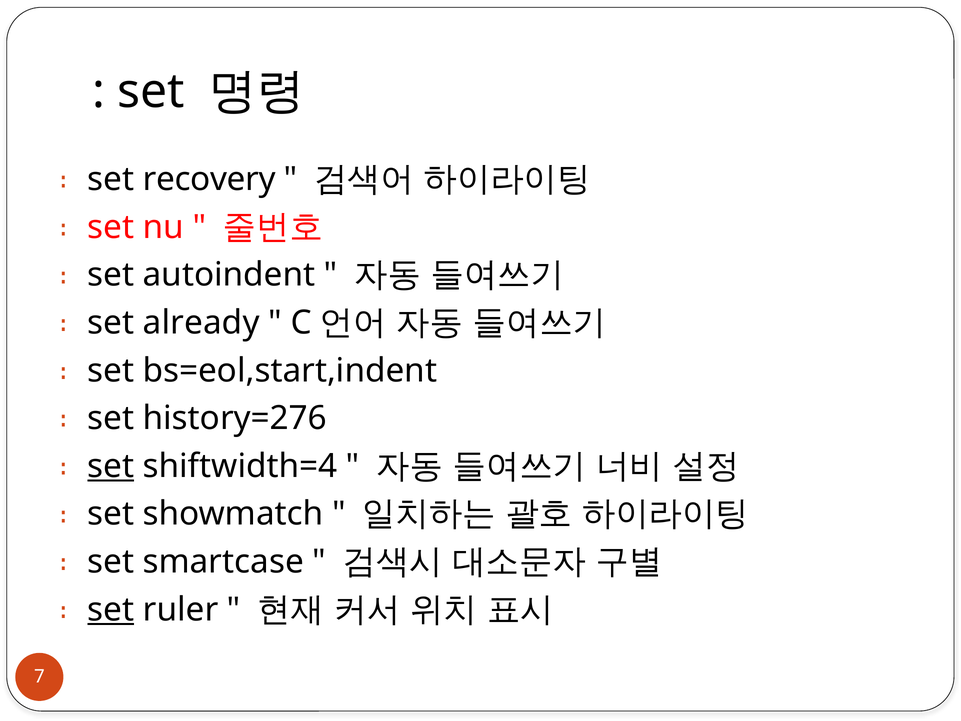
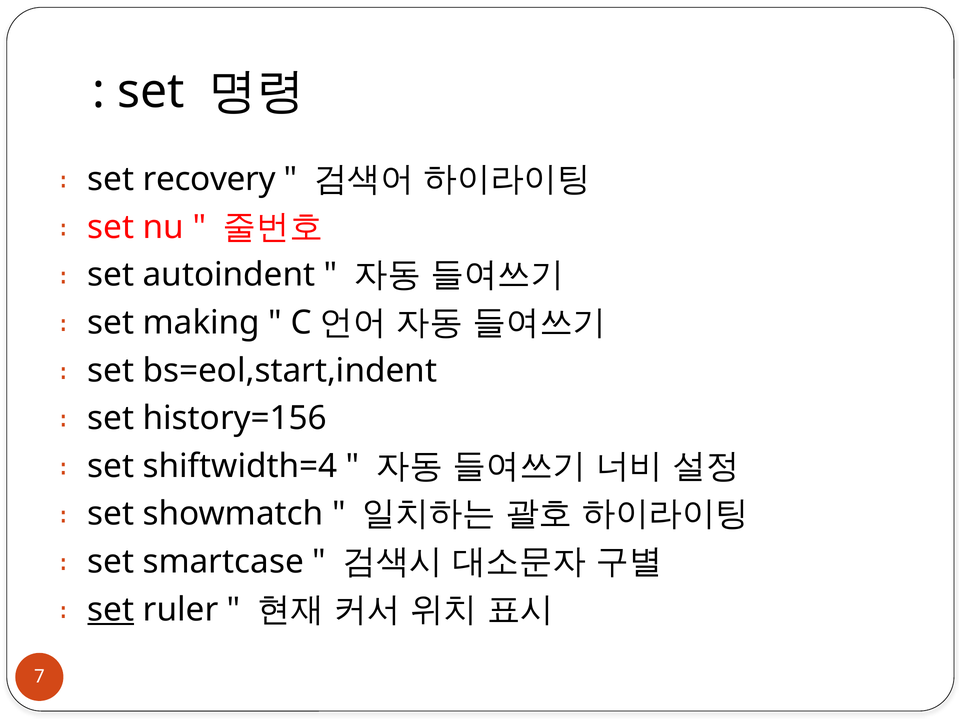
already: already -> making
history=276: history=276 -> history=156
set at (111, 466) underline: present -> none
